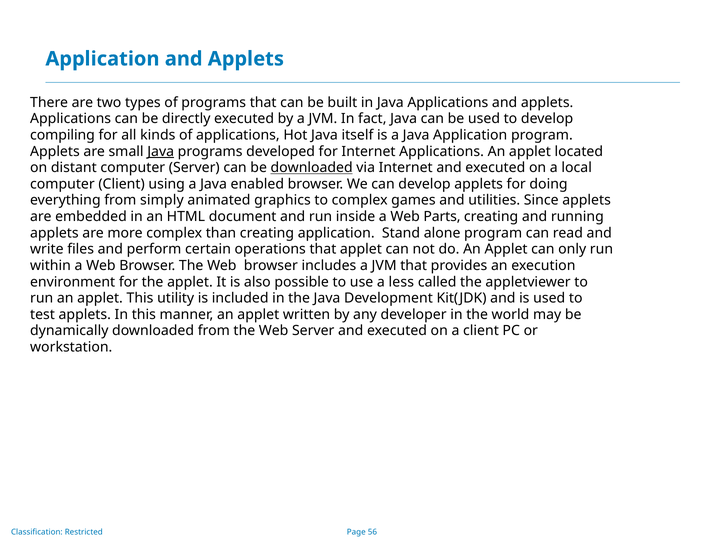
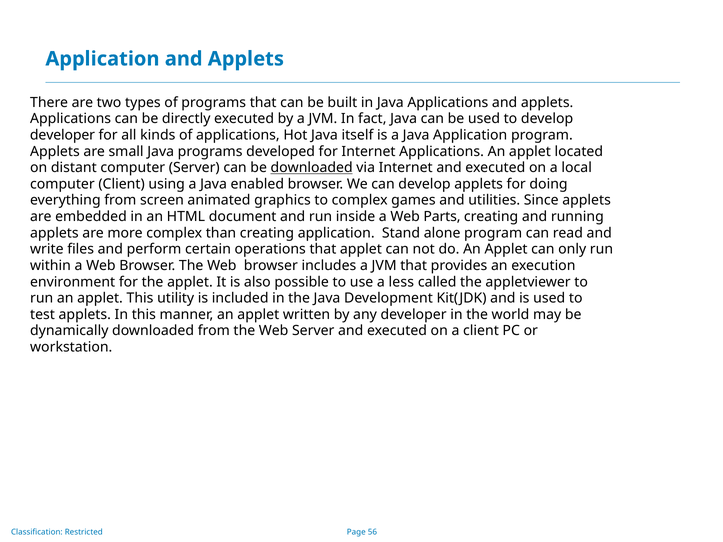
compiling at (62, 135): compiling -> developer
Java at (161, 152) underline: present -> none
simply: simply -> screen
